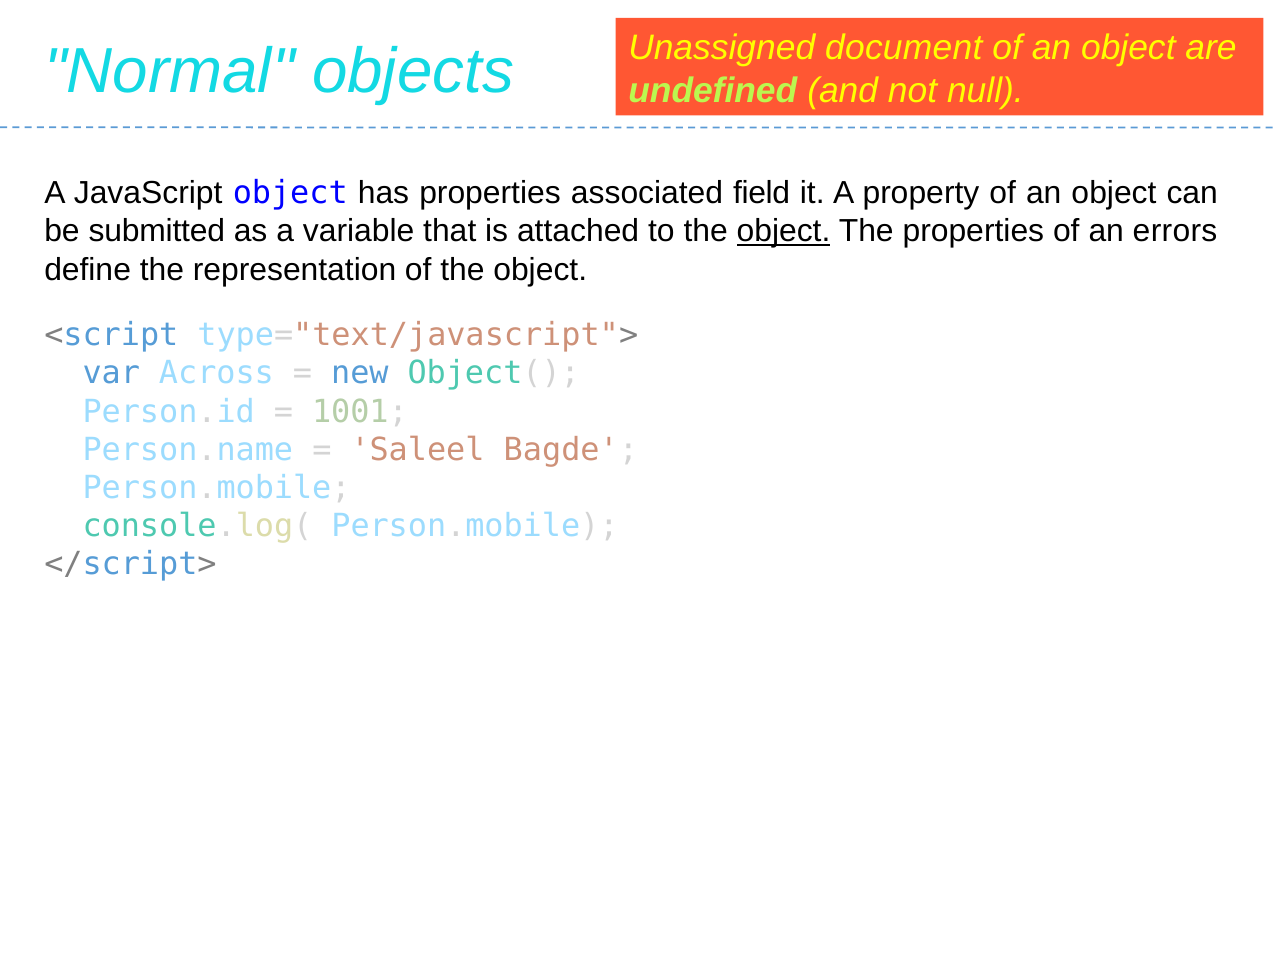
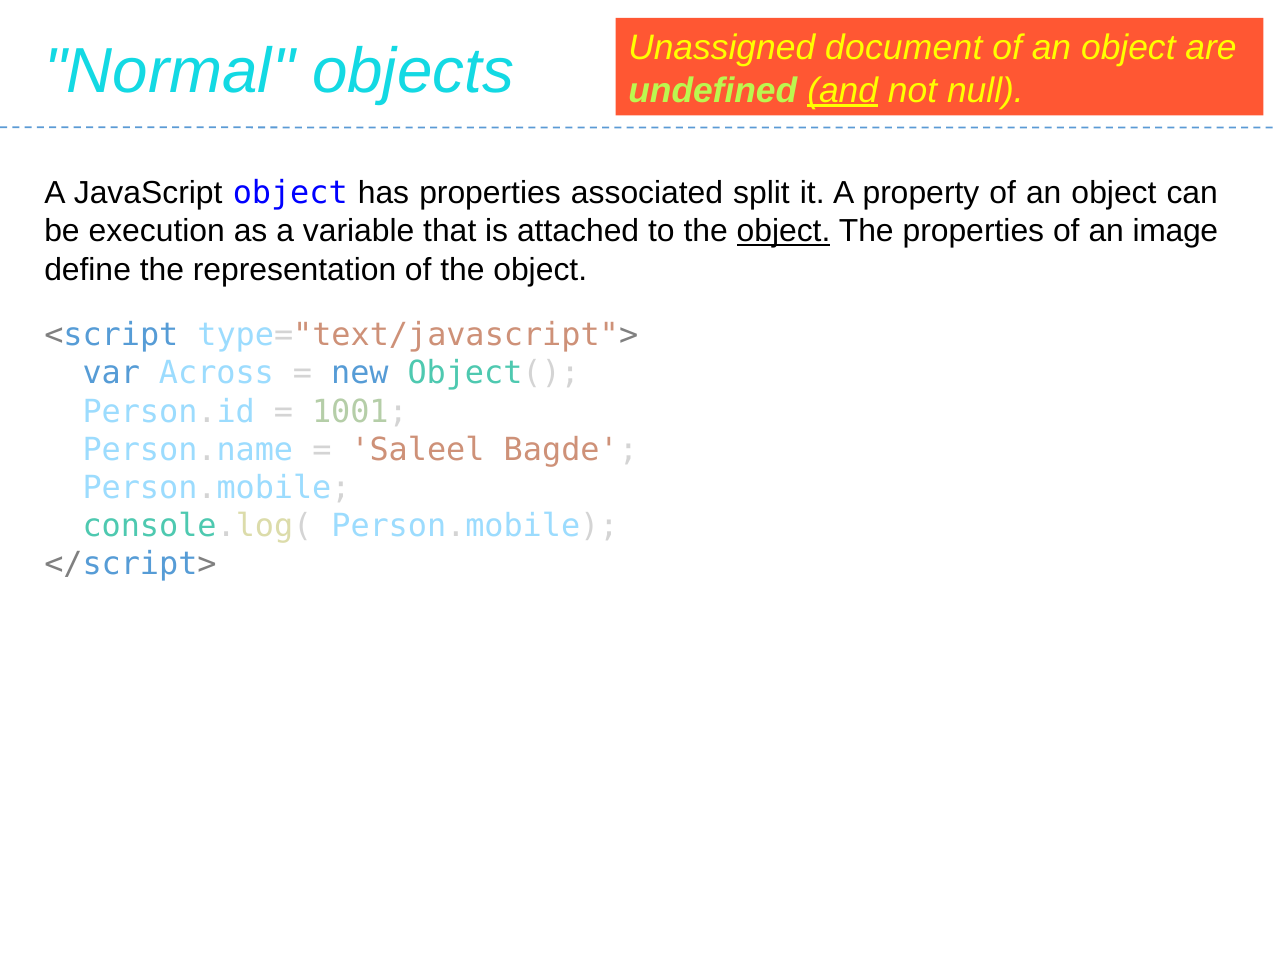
and underline: none -> present
field: field -> split
submitted: submitted -> execution
errors: errors -> image
